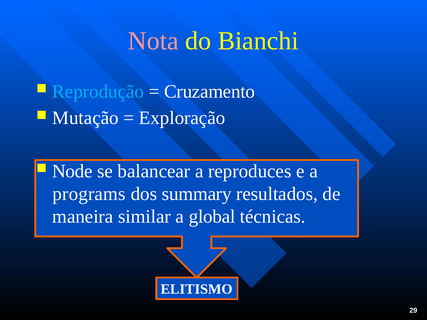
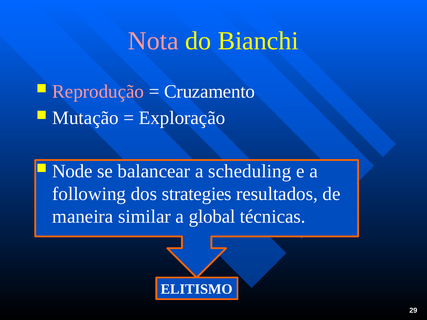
Reprodução colour: light blue -> pink
reproduces: reproduces -> scheduling
programs: programs -> following
summary: summary -> strategies
